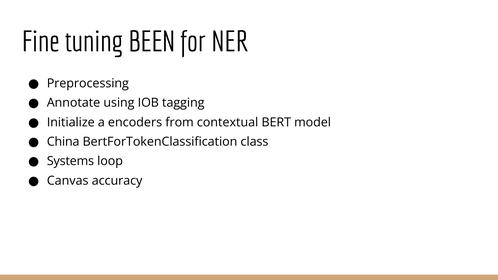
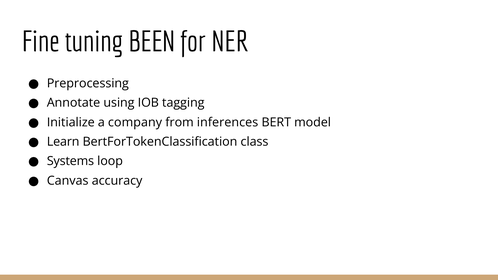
encoders: encoders -> company
contextual: contextual -> inferences
China: China -> Learn
